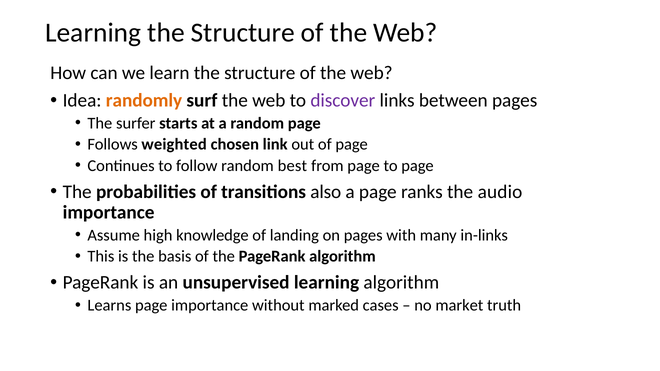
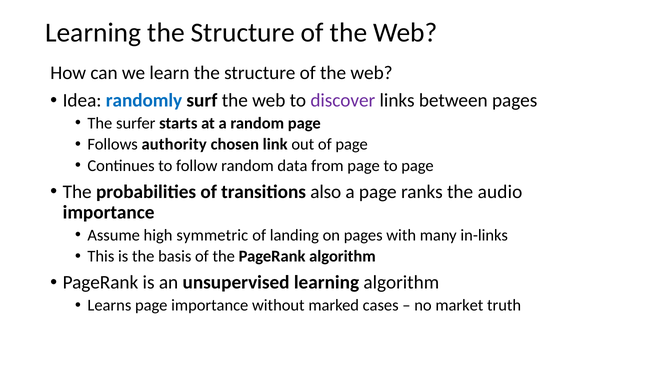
randomly colour: orange -> blue
weighted: weighted -> authority
best: best -> data
knowledge: knowledge -> symmetric
